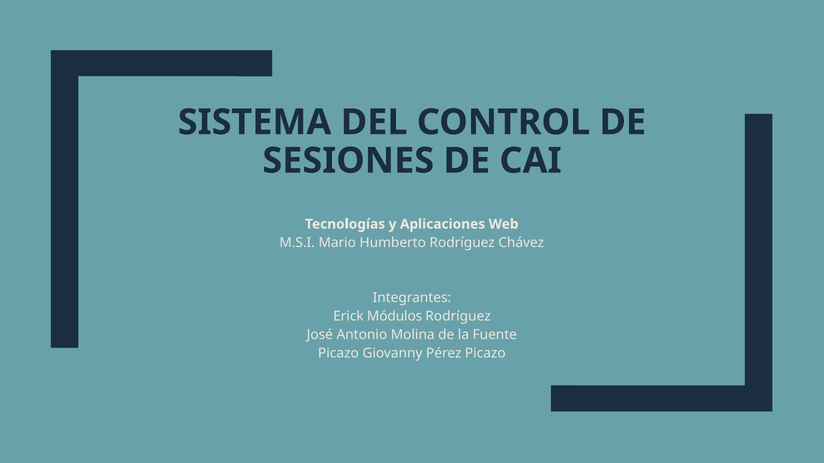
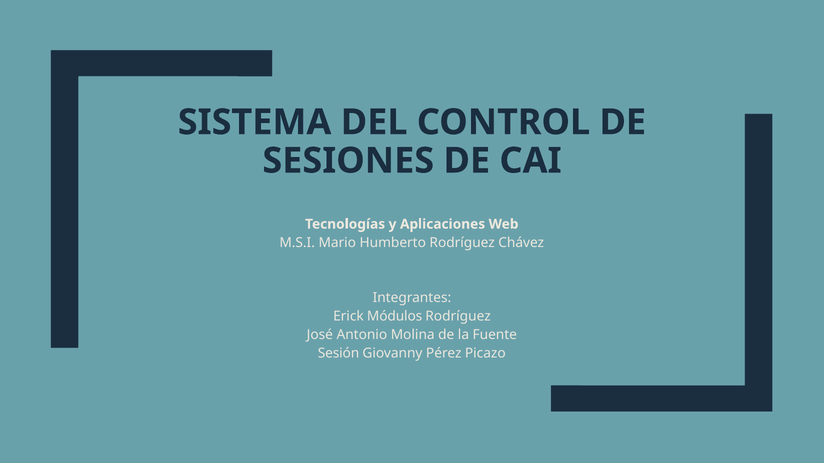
Picazo at (338, 353): Picazo -> Sesión
